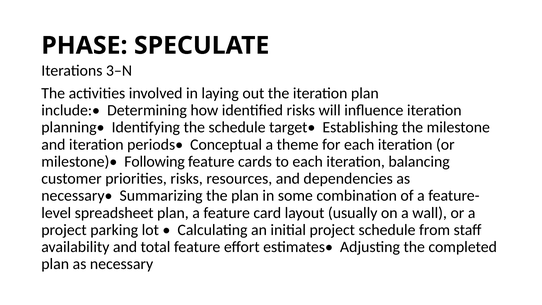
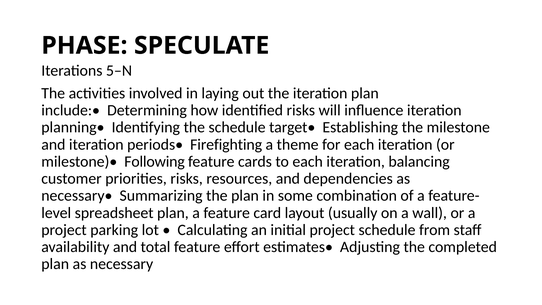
3–N: 3–N -> 5–N
Conceptual: Conceptual -> Firefighting
